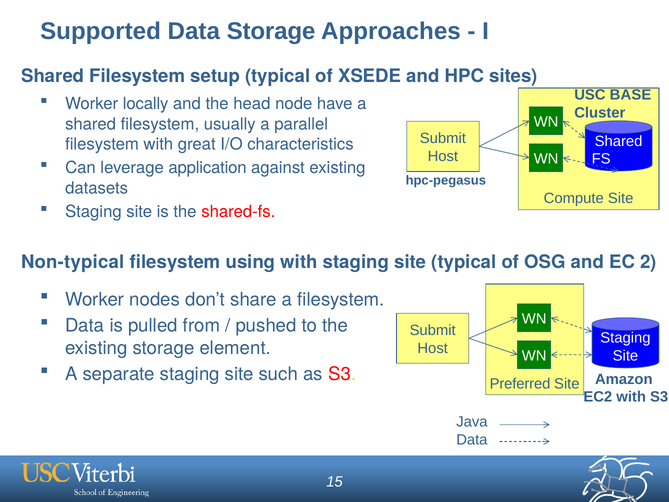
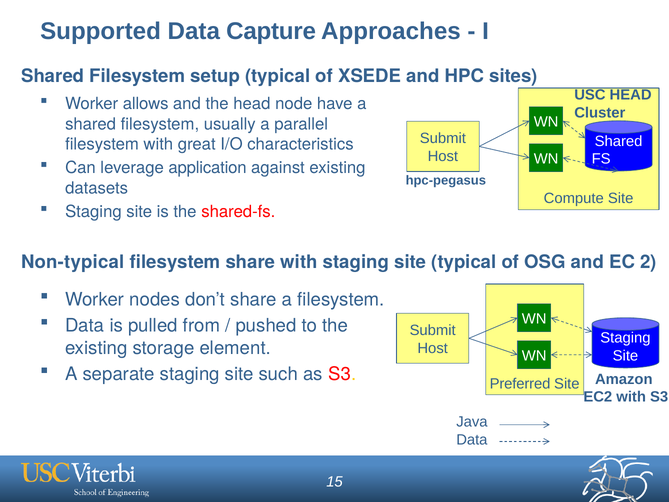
Data Storage: Storage -> Capture
USC BASE: BASE -> HEAD
locally: locally -> allows
filesystem using: using -> share
